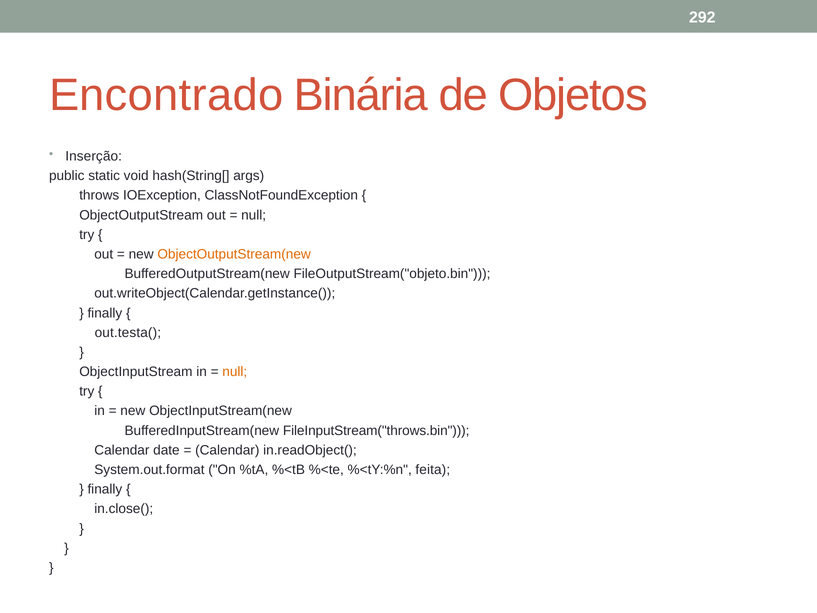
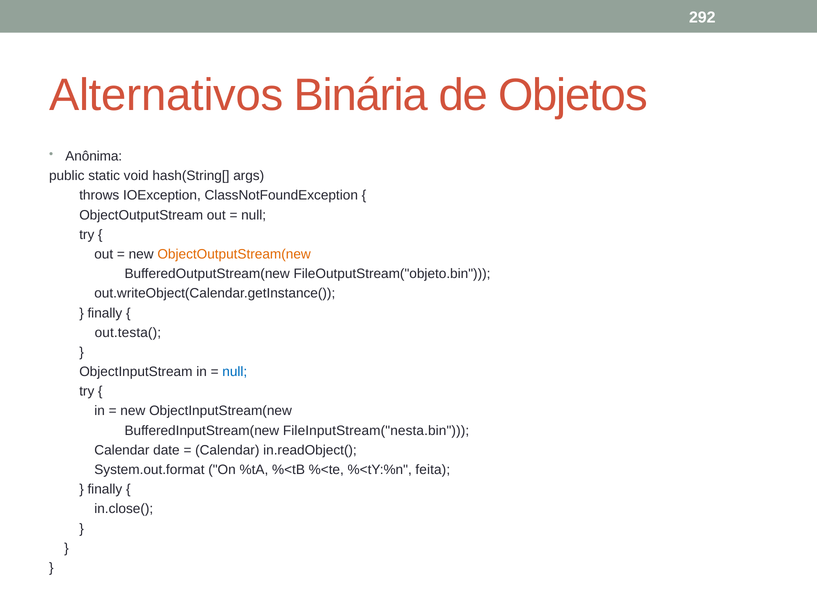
Encontrado: Encontrado -> Alternativos
Inserção: Inserção -> Anônima
null at (235, 372) colour: orange -> blue
FileInputStream("throws.bin: FileInputStream("throws.bin -> FileInputStream("nesta.bin
